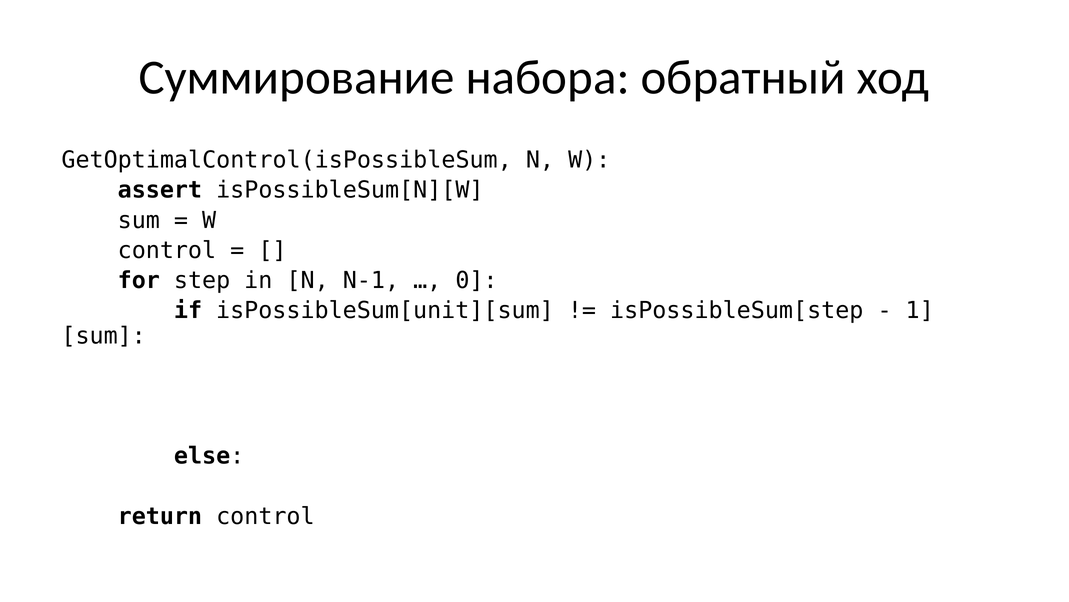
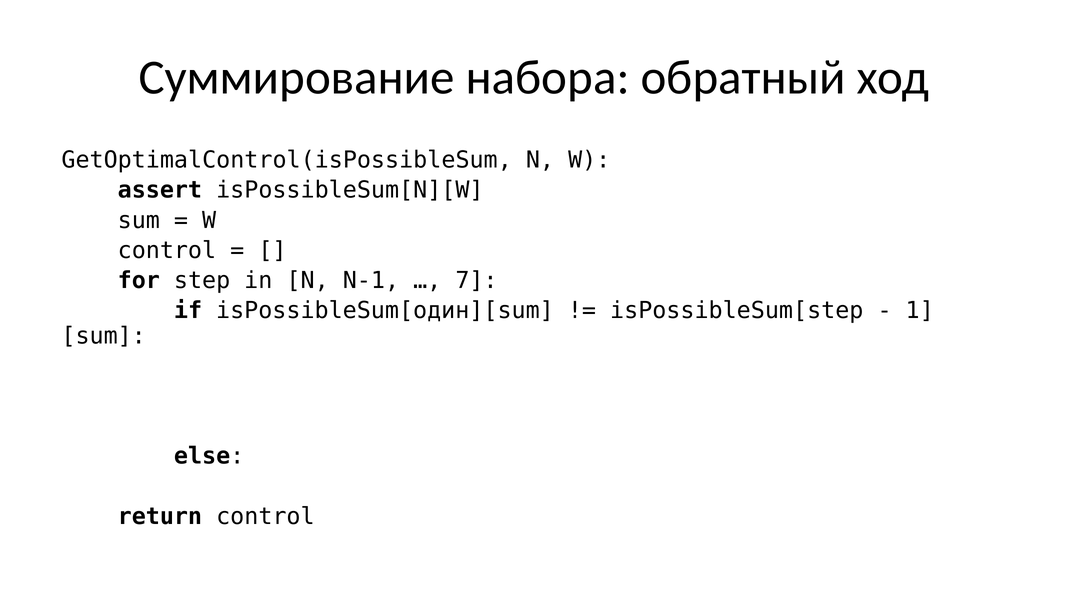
0: 0 -> 7
isPossibleSum[unit][sum: isPossibleSum[unit][sum -> isPossibleSum[один][sum
